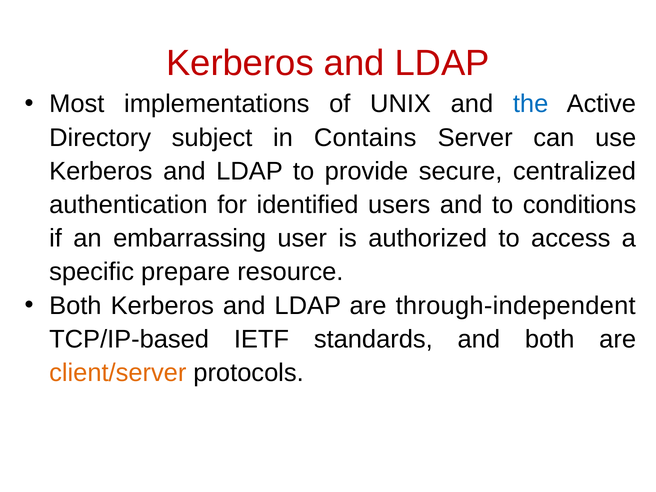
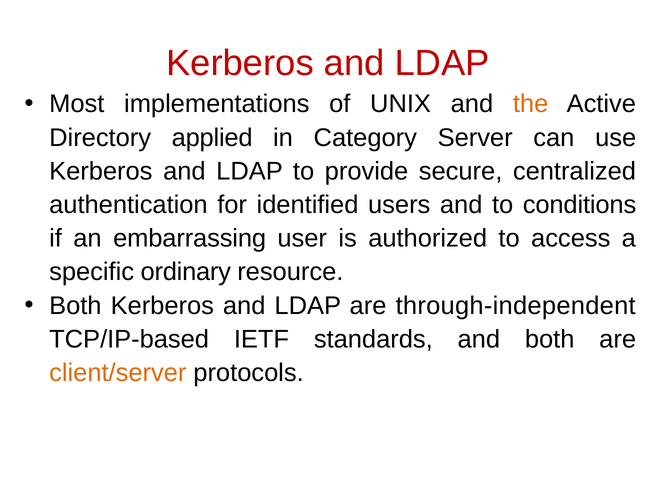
the colour: blue -> orange
subject: subject -> applied
Contains: Contains -> Category
prepare: prepare -> ordinary
